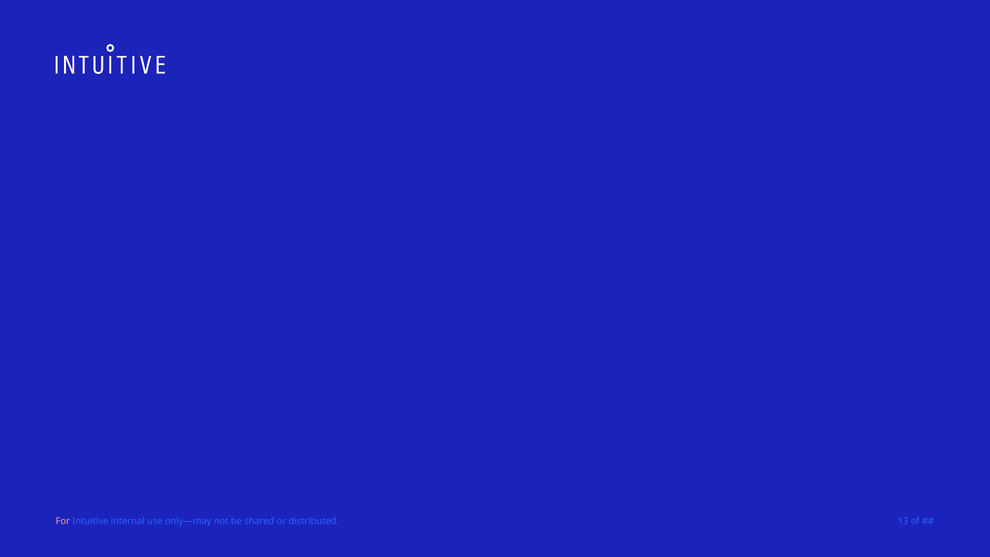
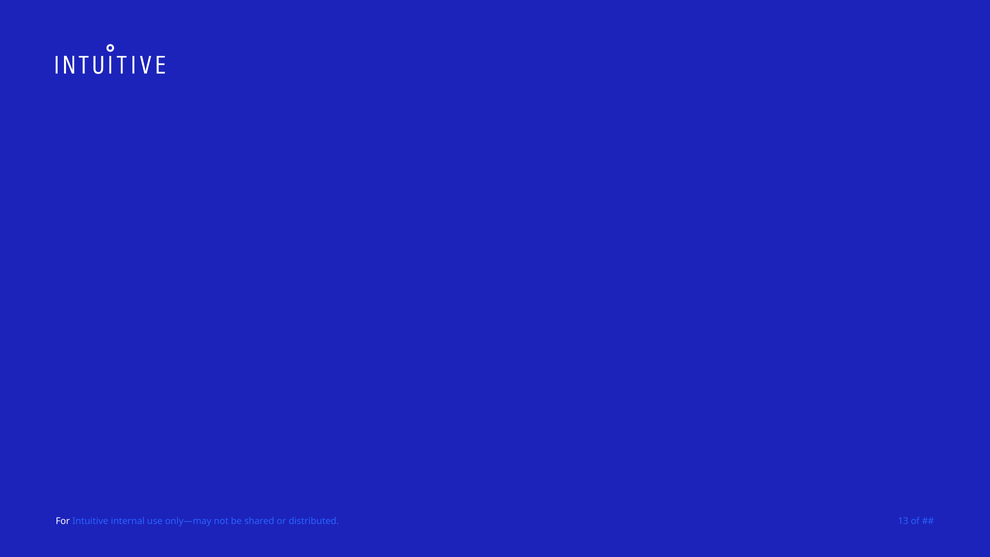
For colour: pink -> white
